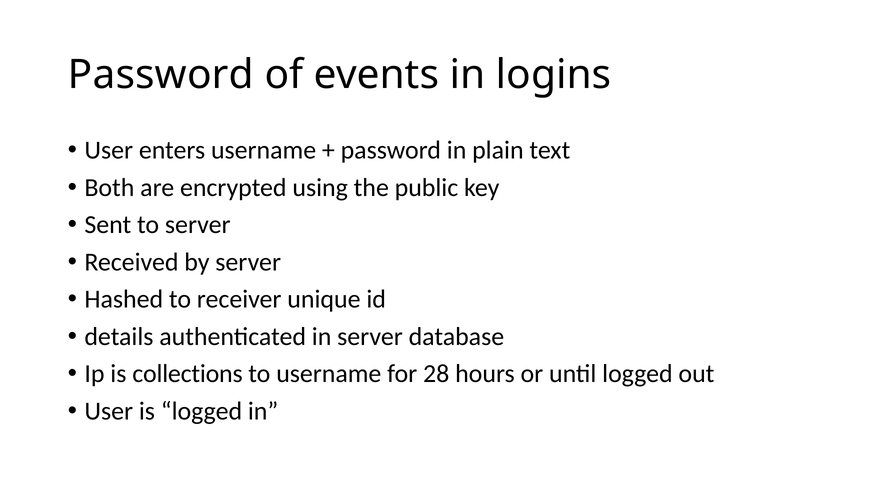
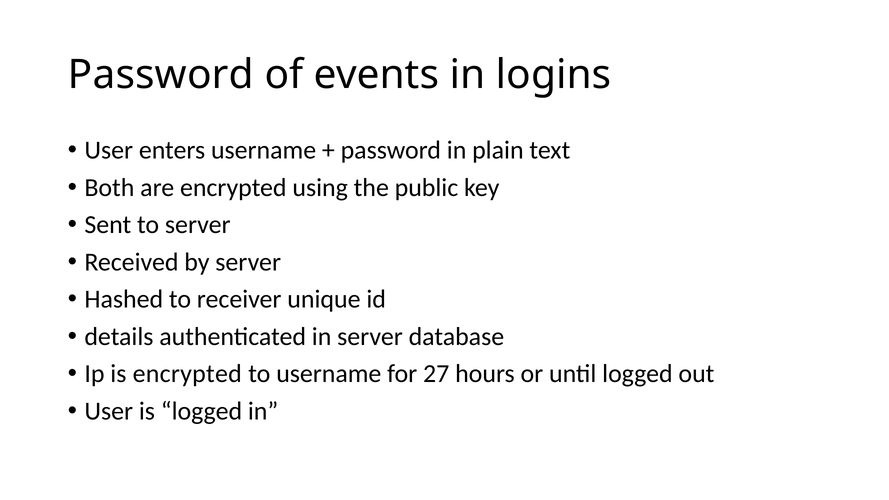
is collections: collections -> encrypted
28: 28 -> 27
